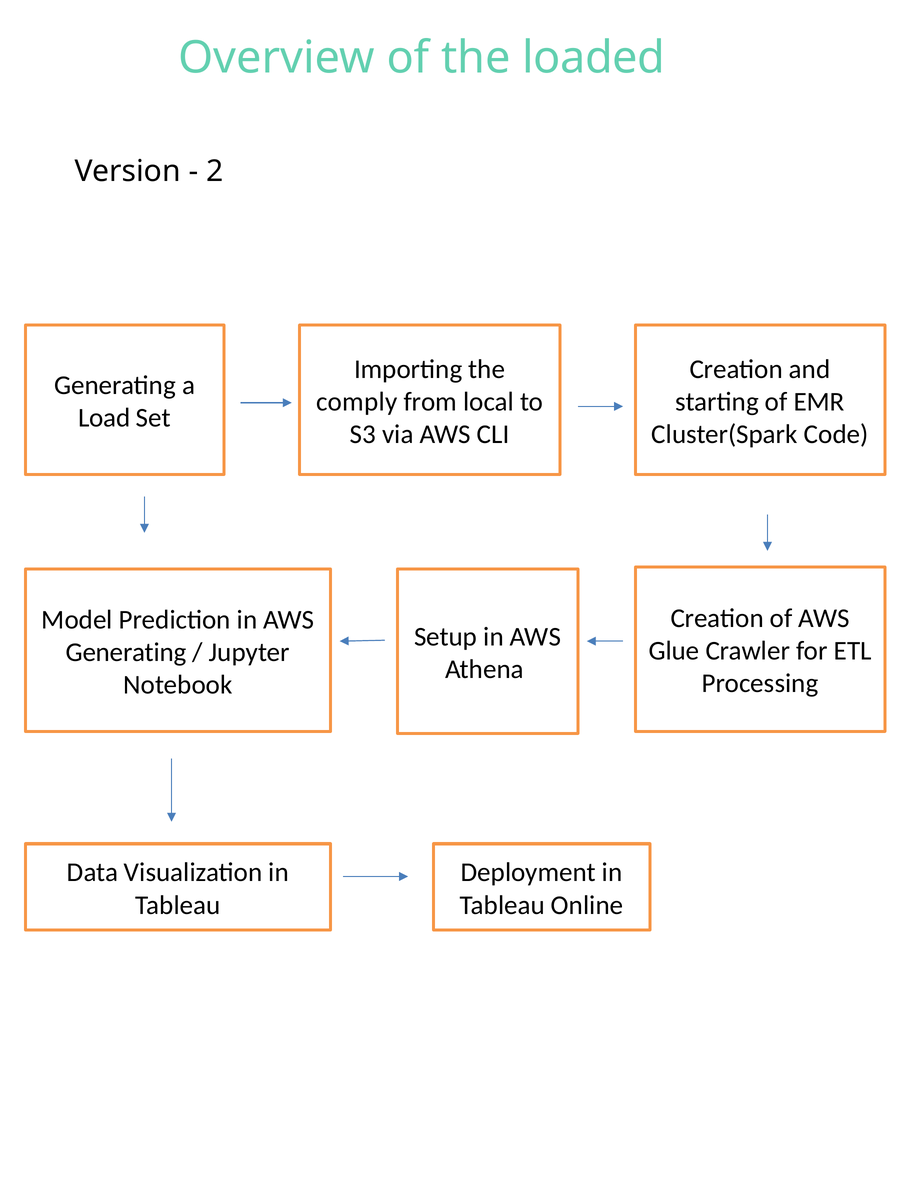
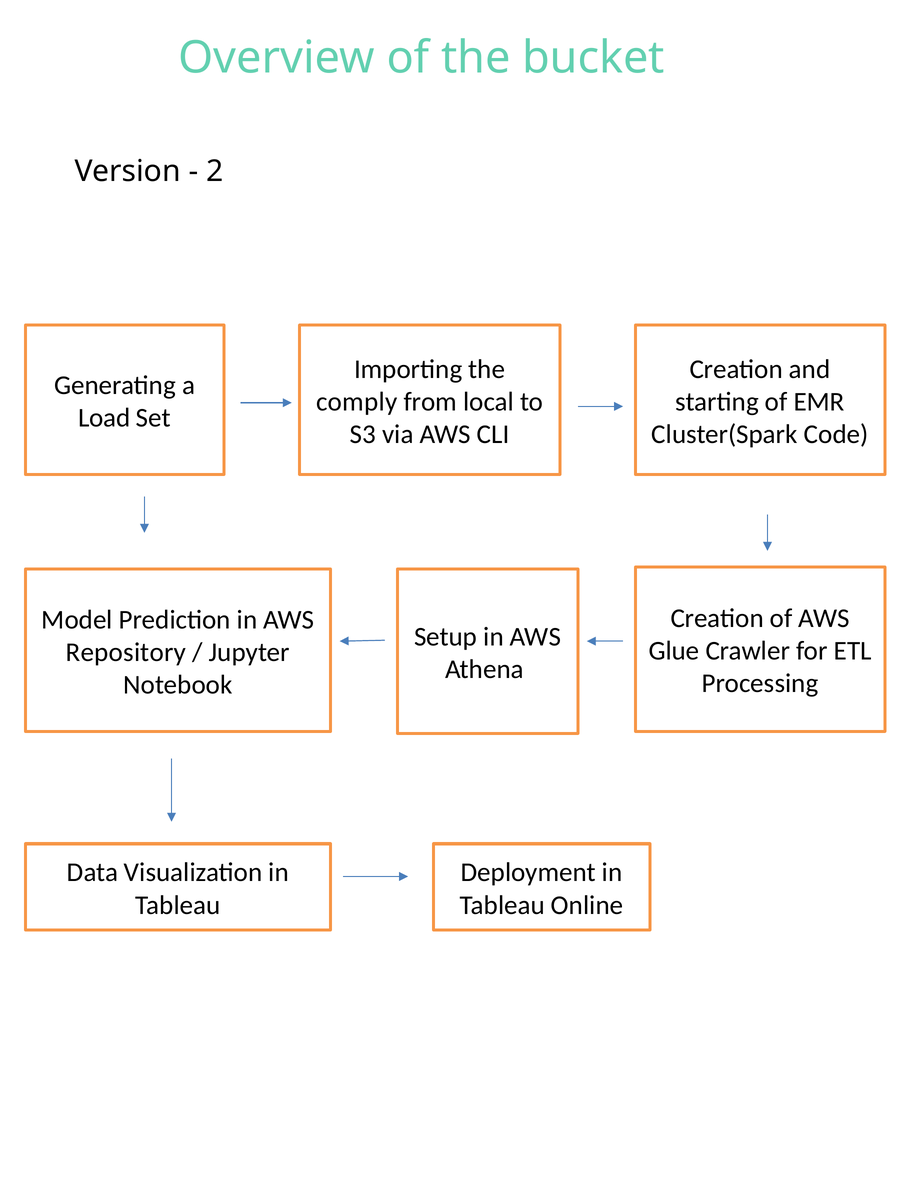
loaded: loaded -> bucket
Generating at (126, 652): Generating -> Repository
